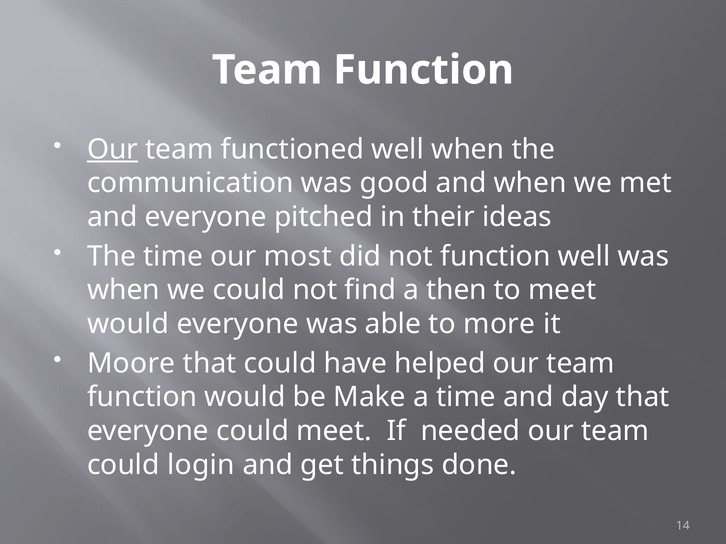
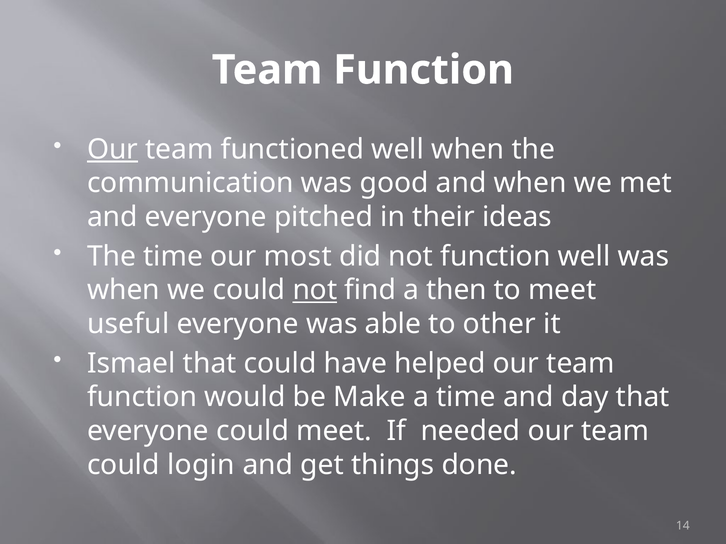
not at (315, 290) underline: none -> present
would at (128, 324): would -> useful
more: more -> other
Moore: Moore -> Ismael
